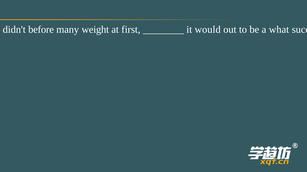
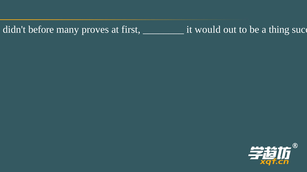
weight: weight -> proves
what: what -> thing
